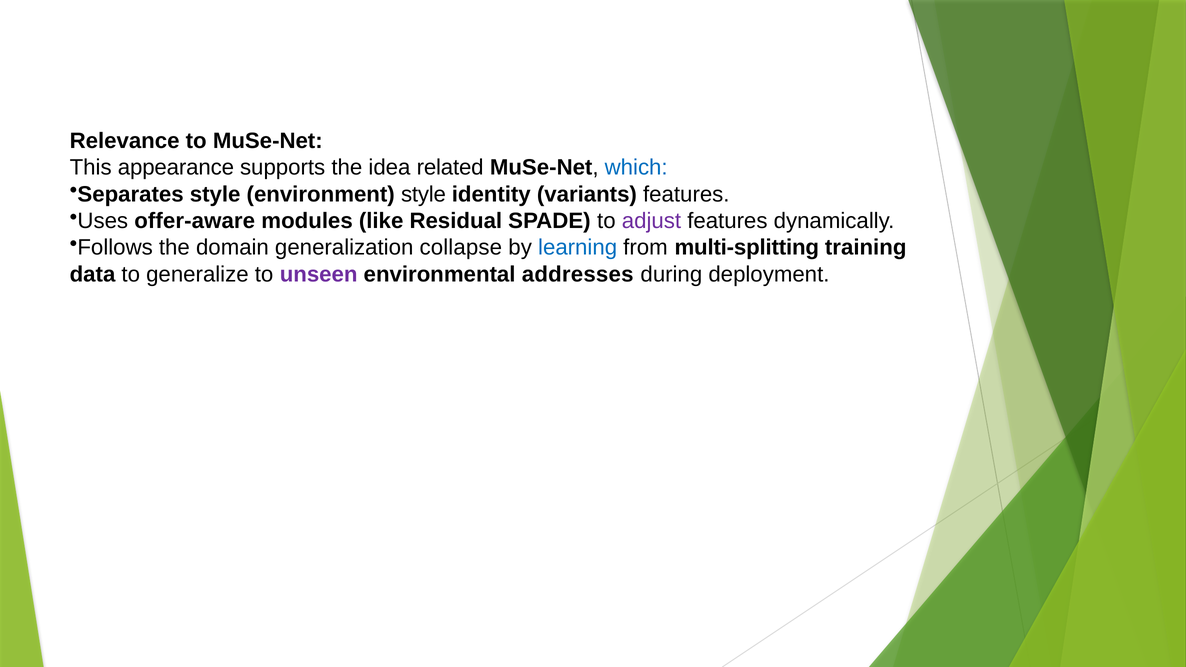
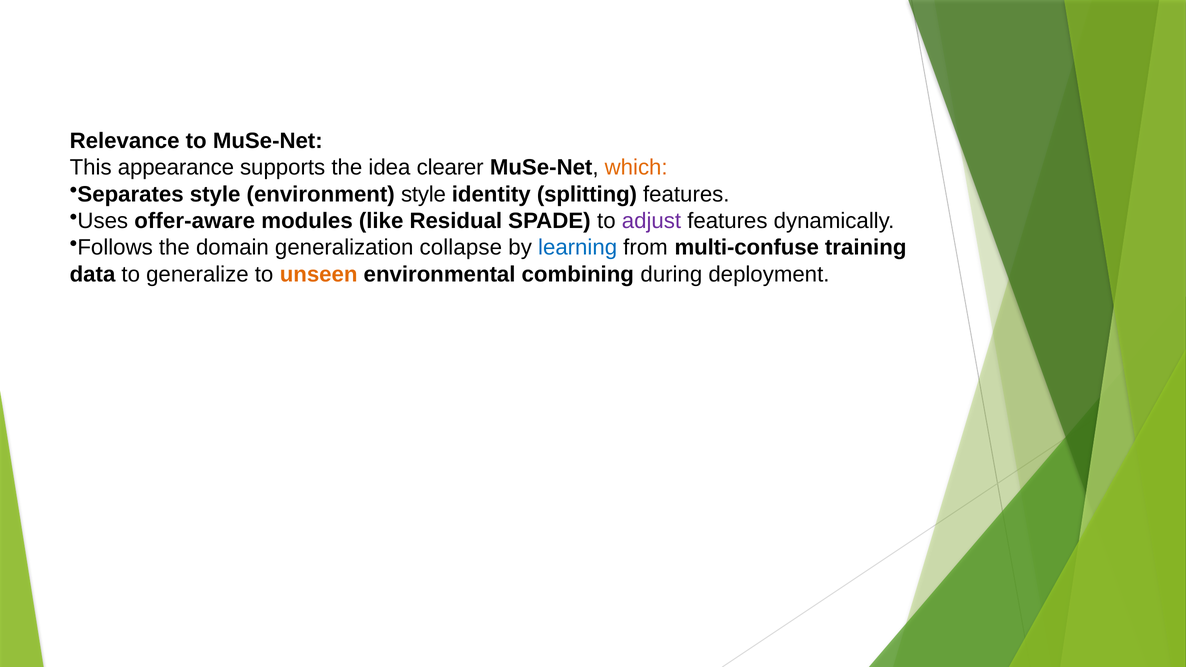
related: related -> clearer
which colour: blue -> orange
variants: variants -> splitting
multi-splitting: multi-splitting -> multi-confuse
unseen colour: purple -> orange
addresses: addresses -> combining
